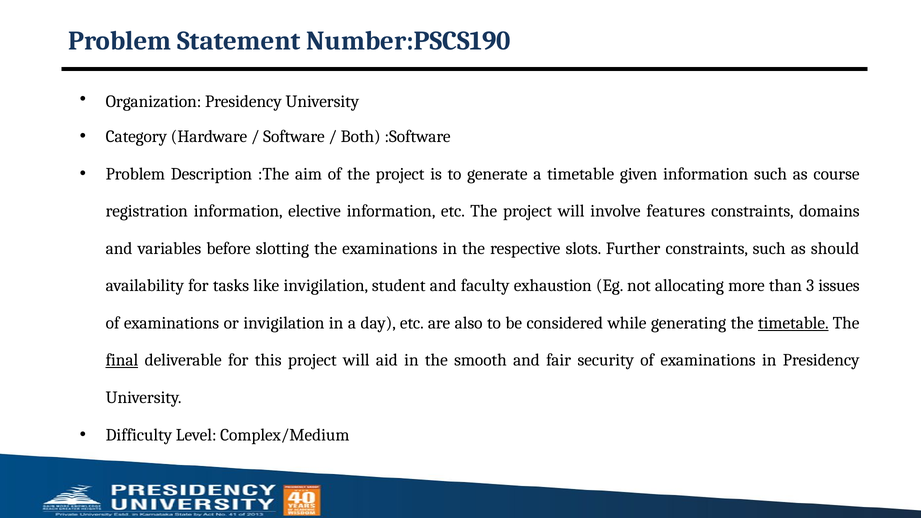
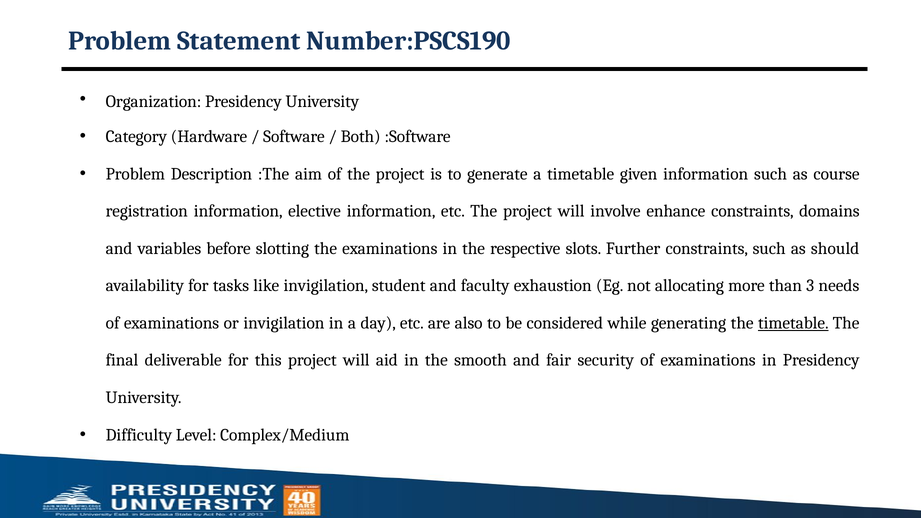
features: features -> enhance
issues: issues -> needs
final underline: present -> none
